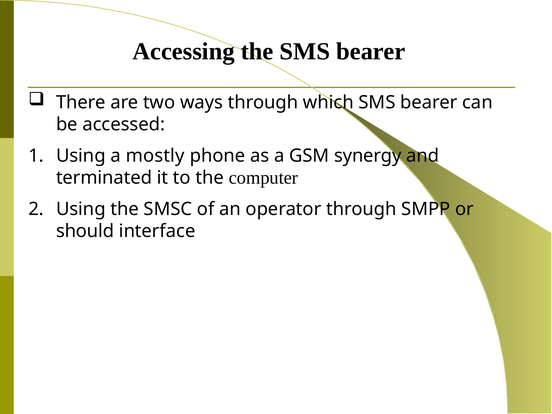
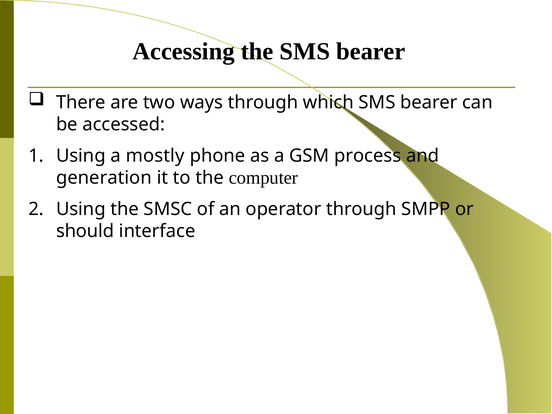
synergy: synergy -> process
terminated: terminated -> generation
